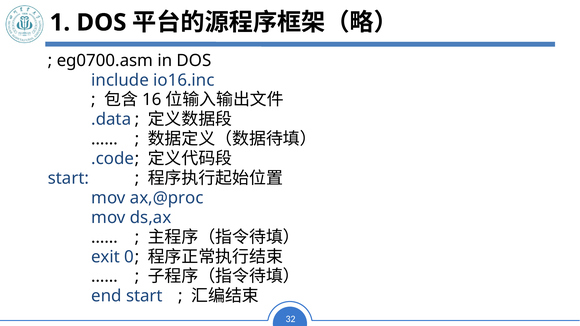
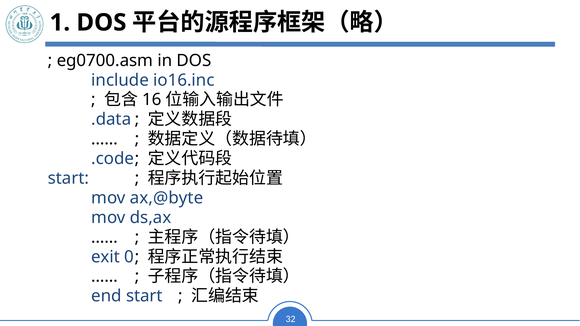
ax,@proc: ax,@proc -> ax,@byte
